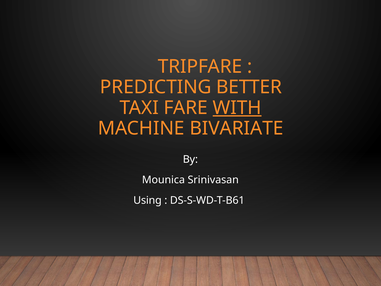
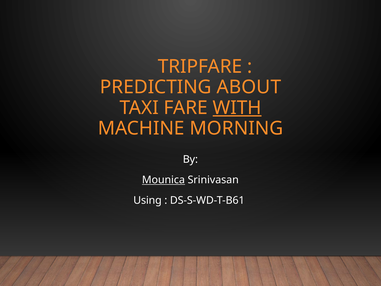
BETTER: BETTER -> ABOUT
BIVARIATE: BIVARIATE -> MORNING
Mounica underline: none -> present
